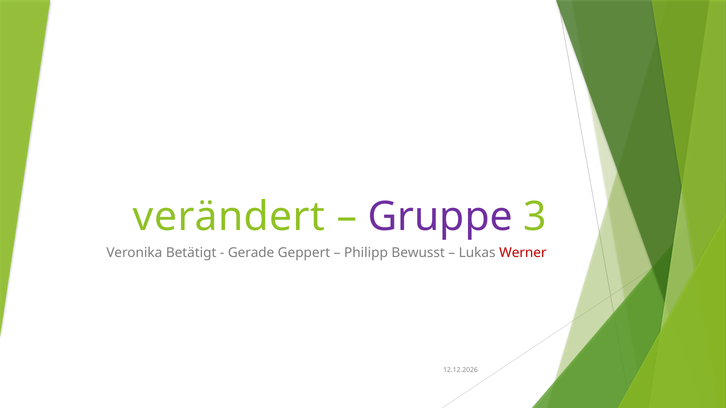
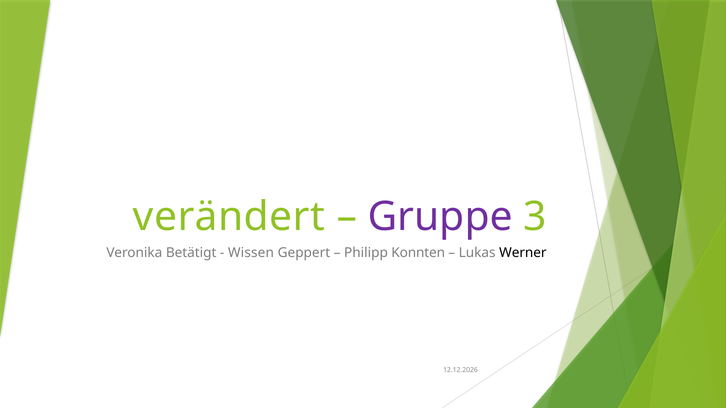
Gerade: Gerade -> Wissen
Bewusst: Bewusst -> Konnten
Werner colour: red -> black
